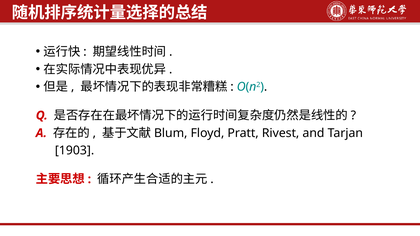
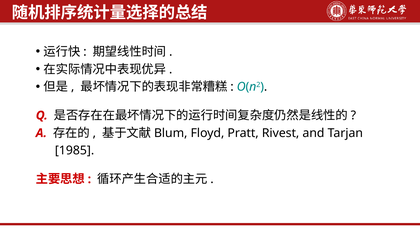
1903: 1903 -> 1985
